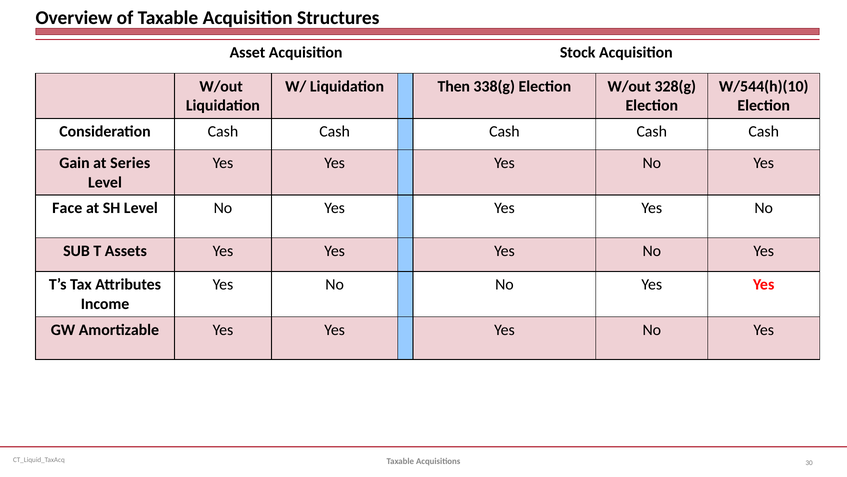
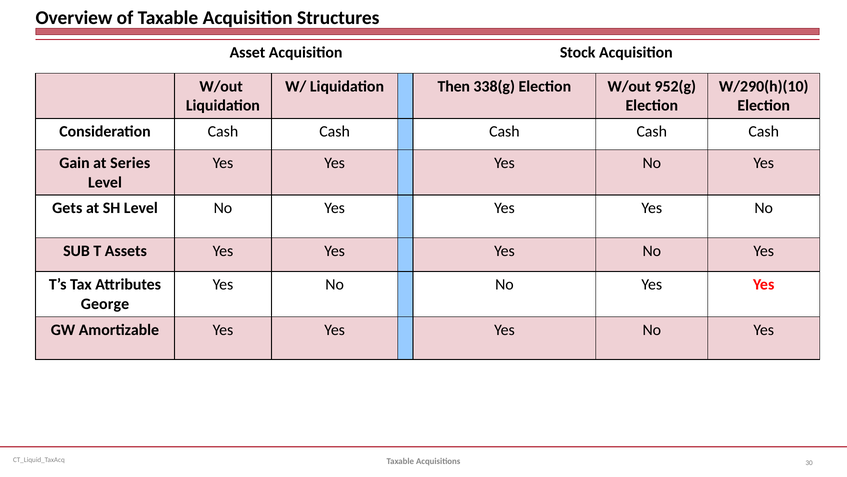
328(g: 328(g -> 952(g
W/544(h)(10: W/544(h)(10 -> W/290(h)(10
Face: Face -> Gets
Income: Income -> George
